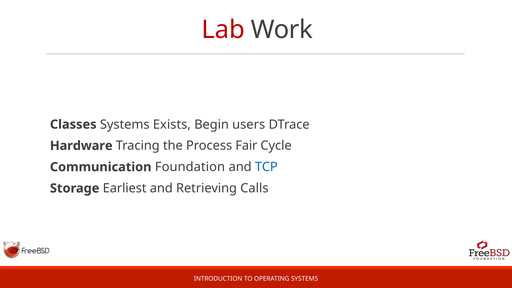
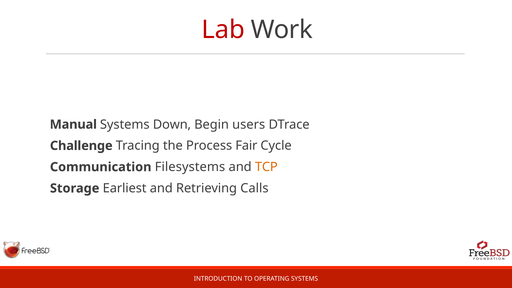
Classes: Classes -> Manual
Exists: Exists -> Down
Hardware: Hardware -> Challenge
Foundation: Foundation -> Filesystems
TCP colour: blue -> orange
